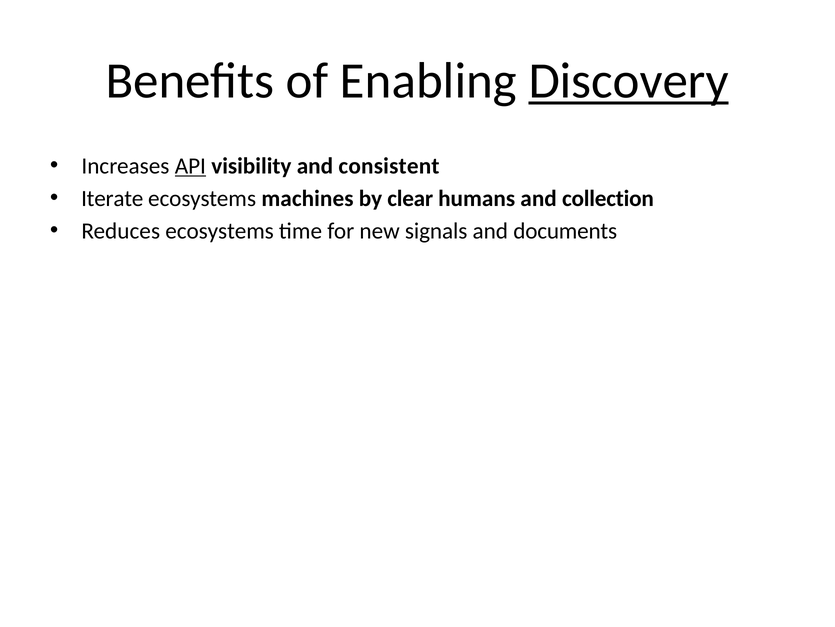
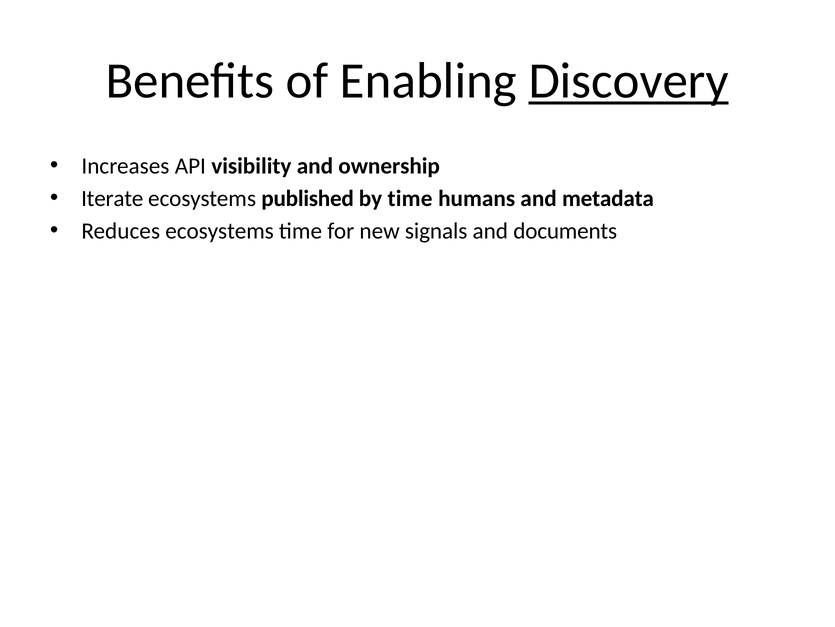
API underline: present -> none
consistent: consistent -> ownership
machines: machines -> published
by clear: clear -> time
collection: collection -> metadata
